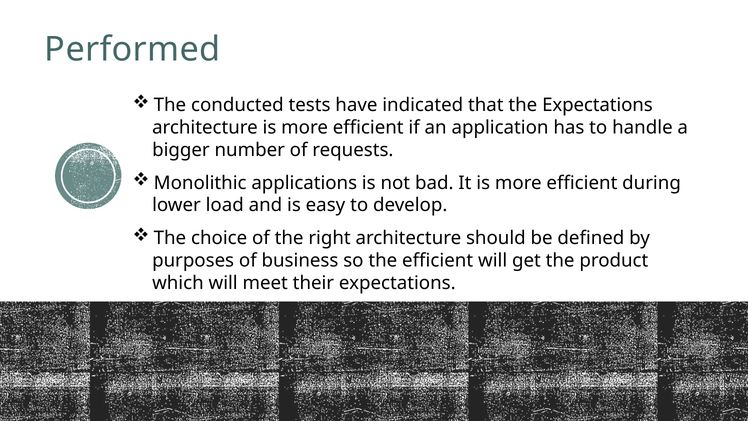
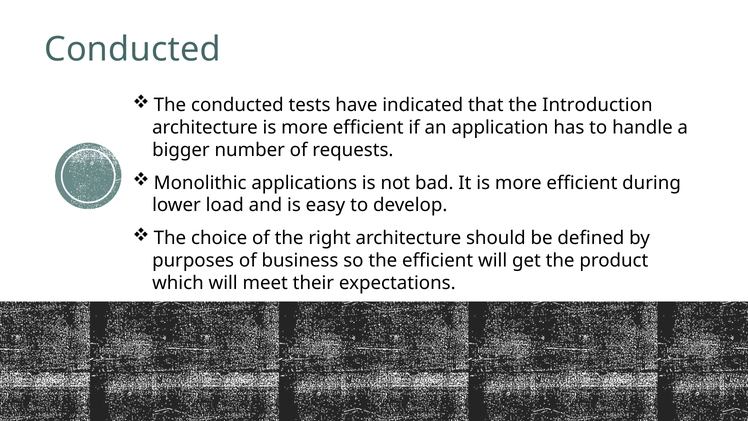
Performed at (133, 49): Performed -> Conducted
the Expectations: Expectations -> Introduction
